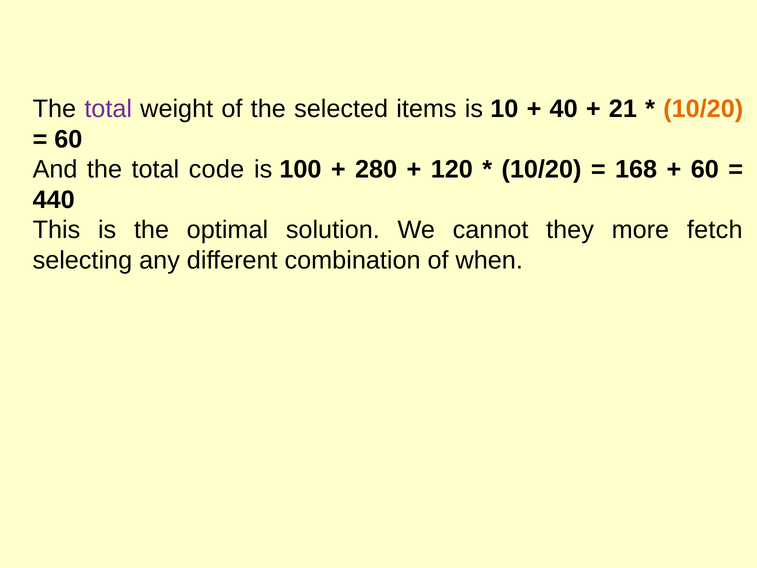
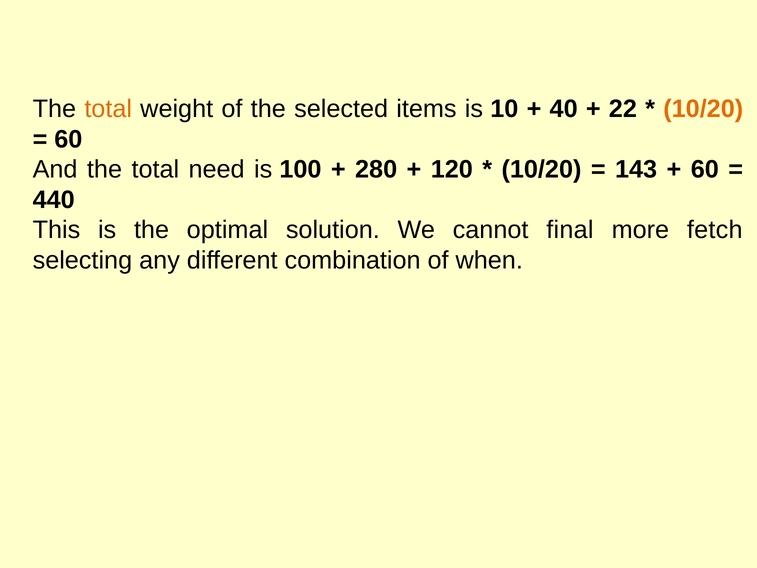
total at (108, 109) colour: purple -> orange
21: 21 -> 22
code: code -> need
168: 168 -> 143
they: they -> final
